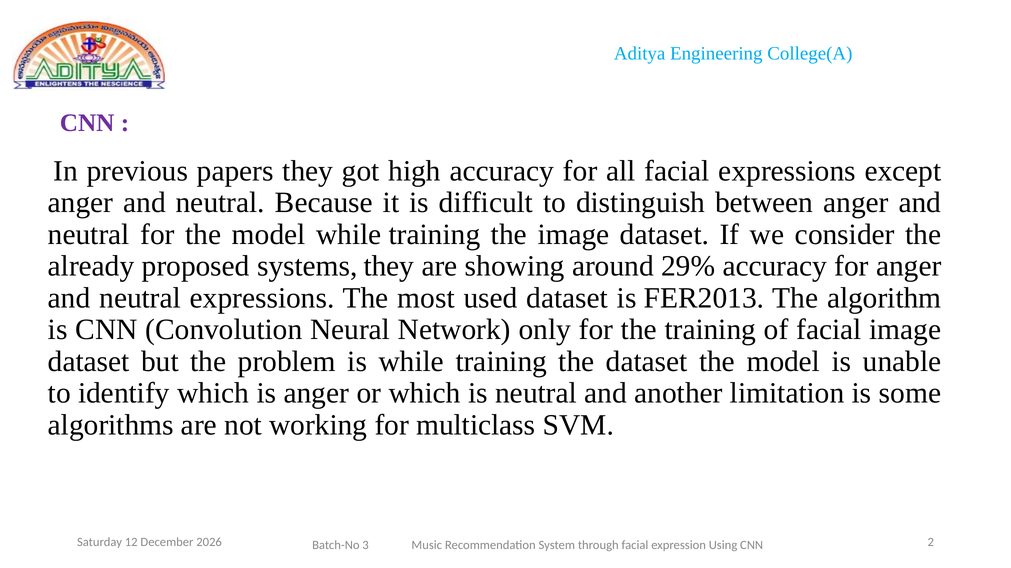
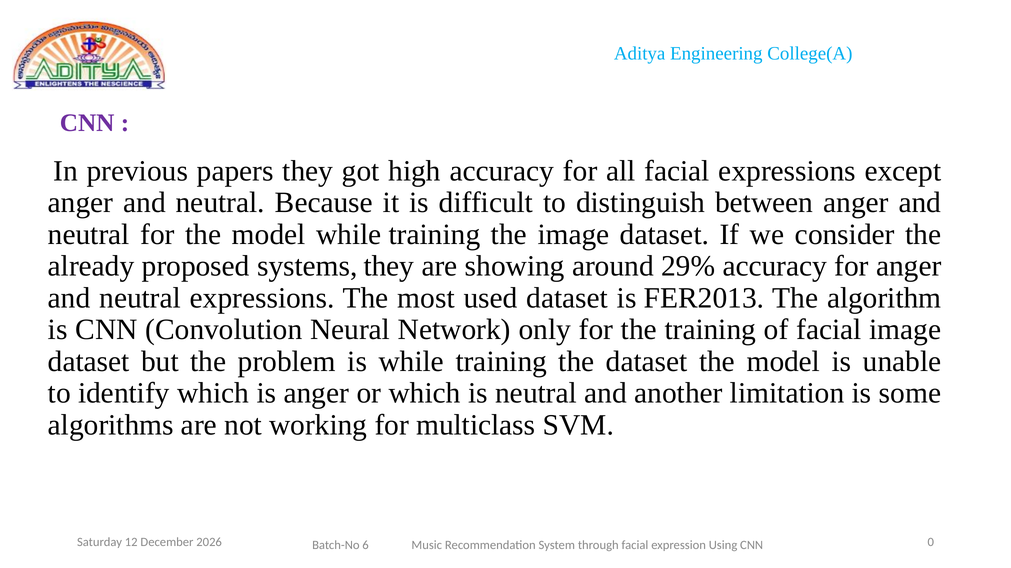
2: 2 -> 0
3: 3 -> 6
